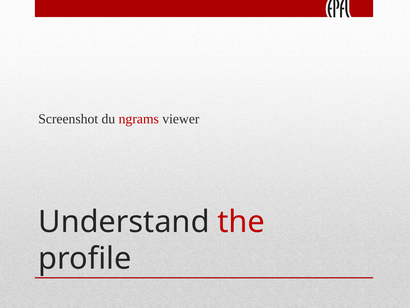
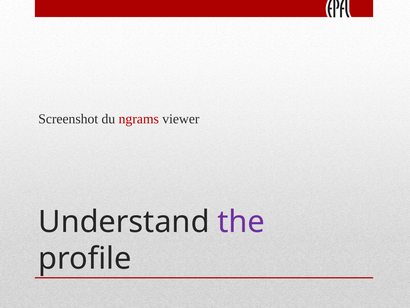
the colour: red -> purple
